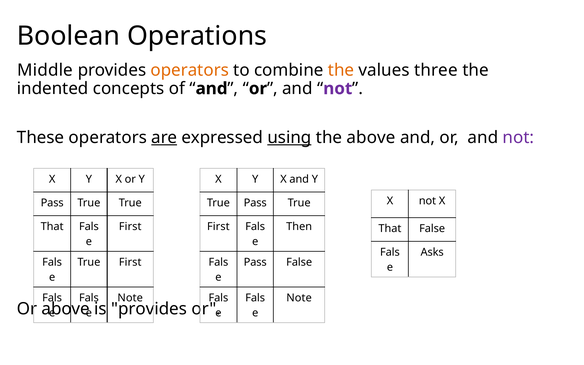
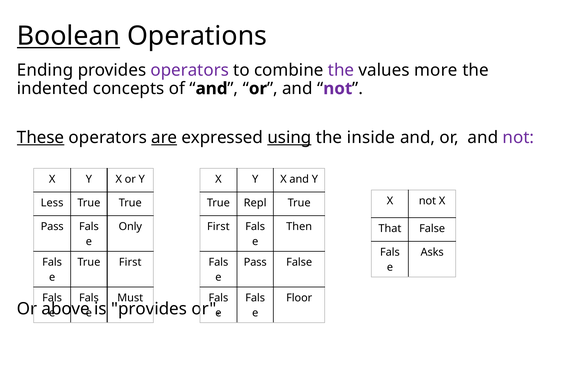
Boolean underline: none -> present
Middle: Middle -> Ending
operators at (190, 70) colour: orange -> purple
the at (341, 70) colour: orange -> purple
three: three -> more
These underline: none -> present
the above: above -> inside
Pass at (52, 203): Pass -> Less
True Pass: Pass -> Repl
That at (52, 227): That -> Pass
First at (130, 227): First -> Only
Note at (130, 298): Note -> Must
Note at (299, 298): Note -> Floor
